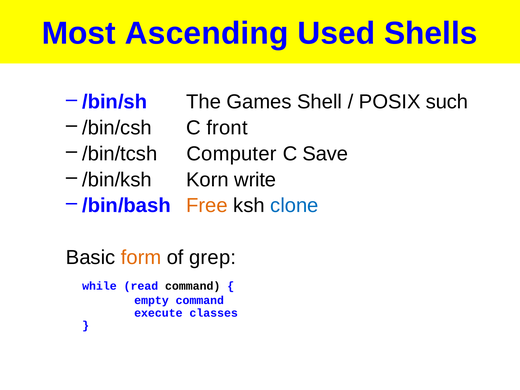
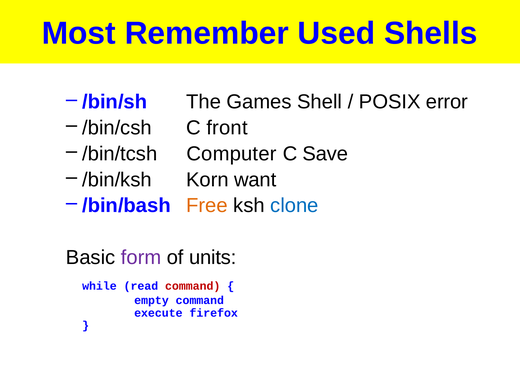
Ascending: Ascending -> Remember
such: such -> error
write: write -> want
form colour: orange -> purple
grep: grep -> units
command at (193, 286) colour: black -> red
classes: classes -> firefox
